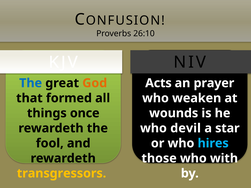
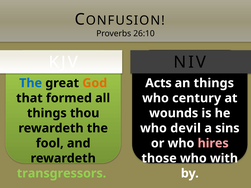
an prayer: prayer -> things
weaken: weaken -> century
once: once -> thou
star: star -> sins
hires colour: light blue -> pink
transgressors colour: yellow -> light green
